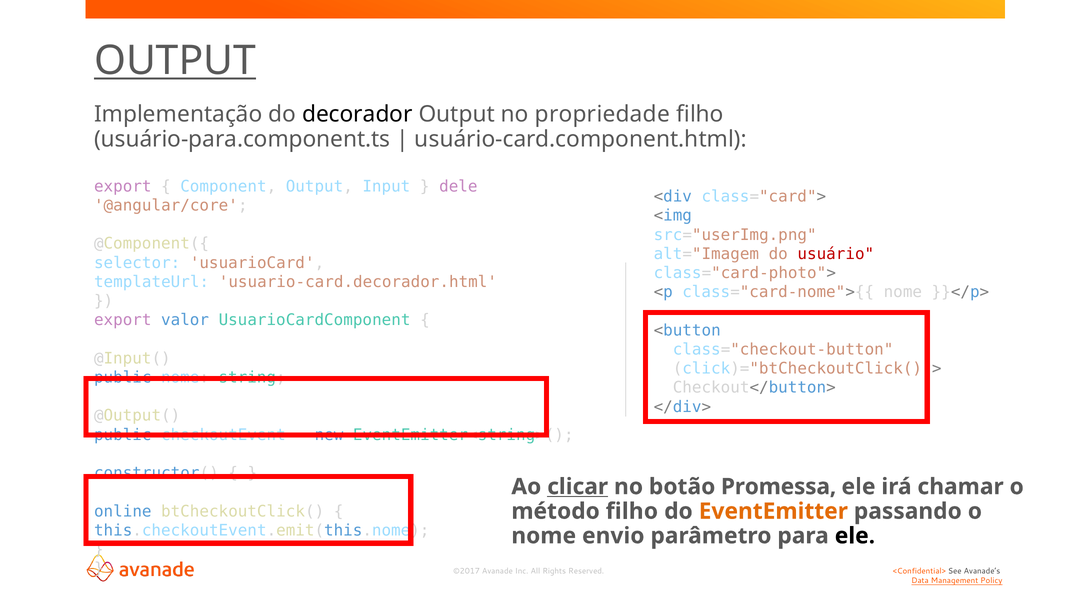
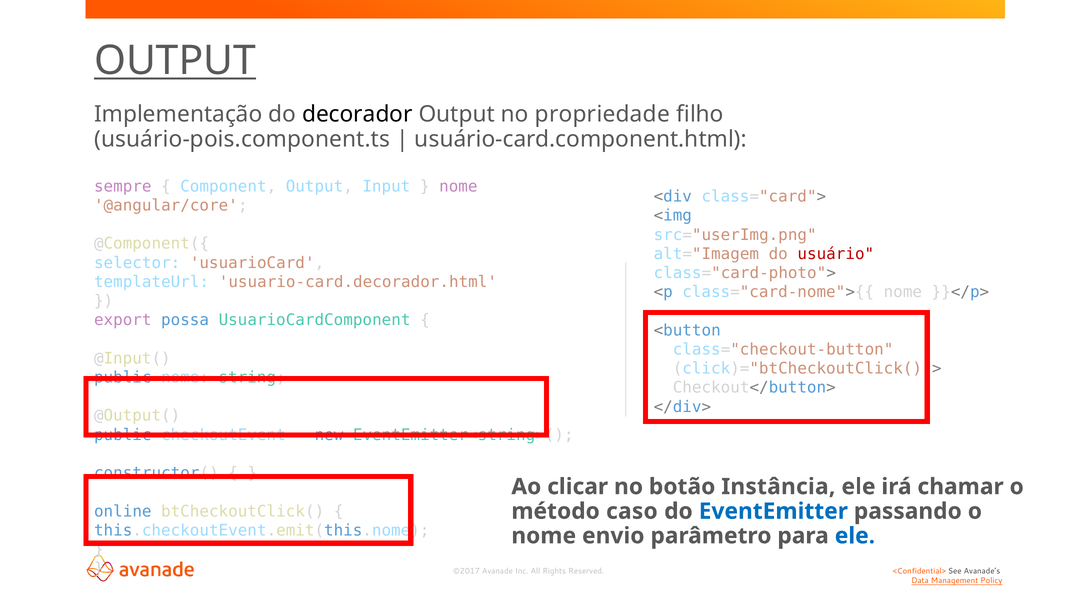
usuário-para.component.ts: usuário-para.component.ts -> usuário-pois.component.ts
export at (123, 186): export -> sempre
dele at (458, 186): dele -> nome
valor: valor -> possa
clicar underline: present -> none
Promessa: Promessa -> Instância
método filho: filho -> caso
EventEmitter colour: orange -> blue
ele at (855, 536) colour: black -> blue
